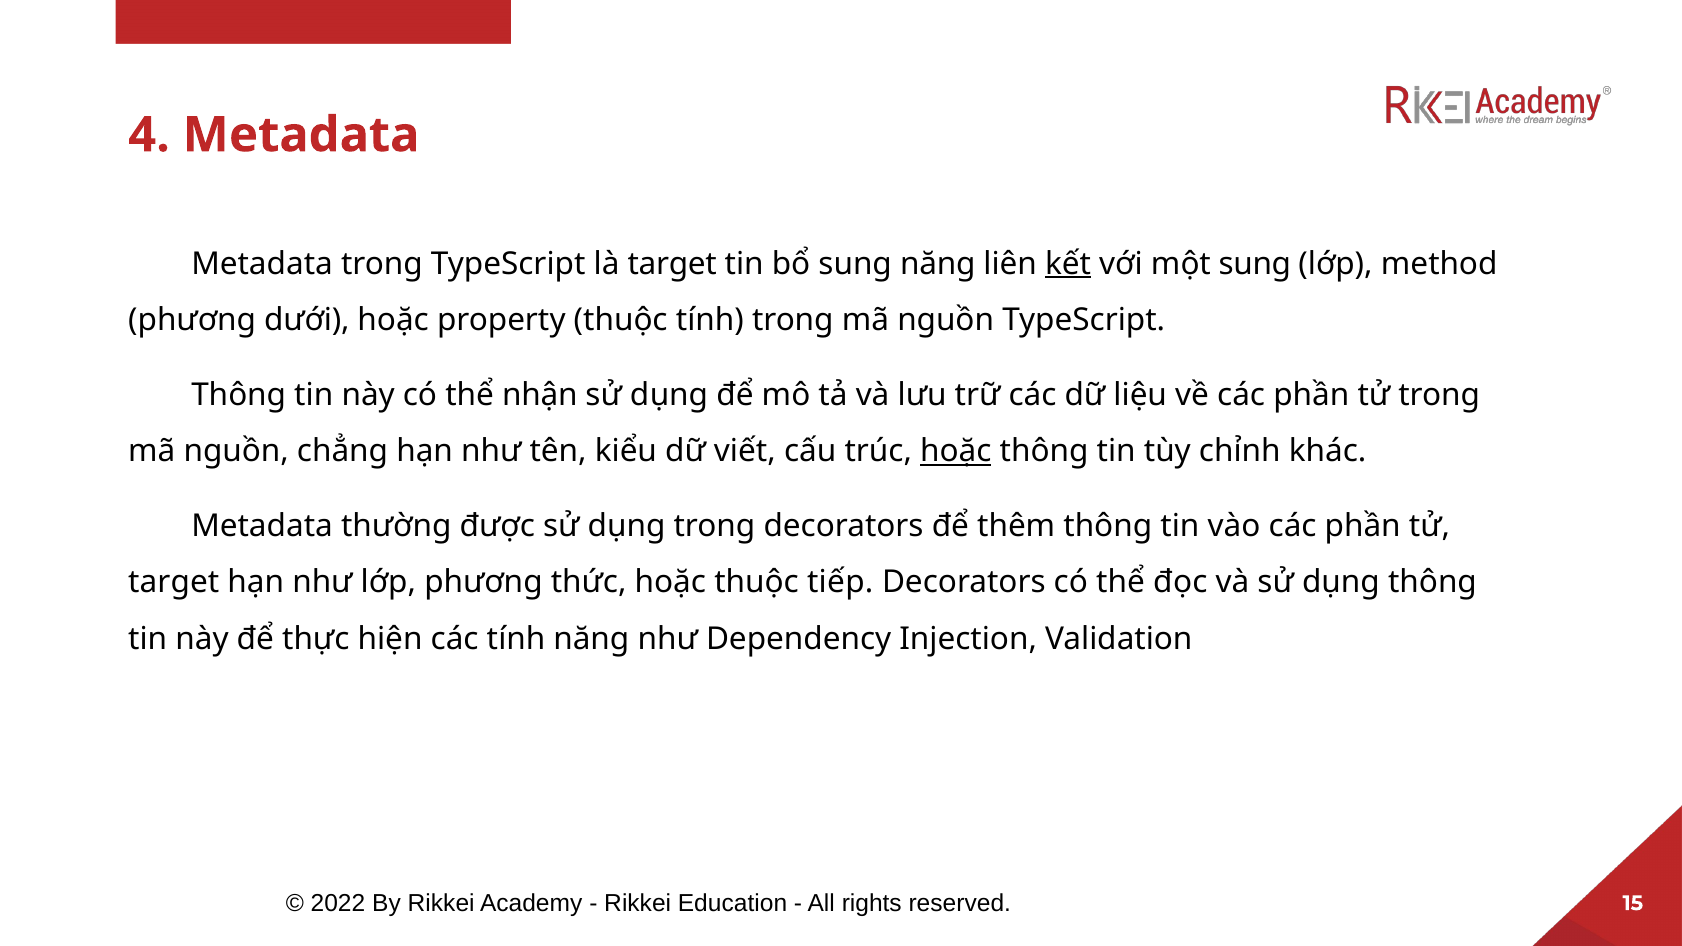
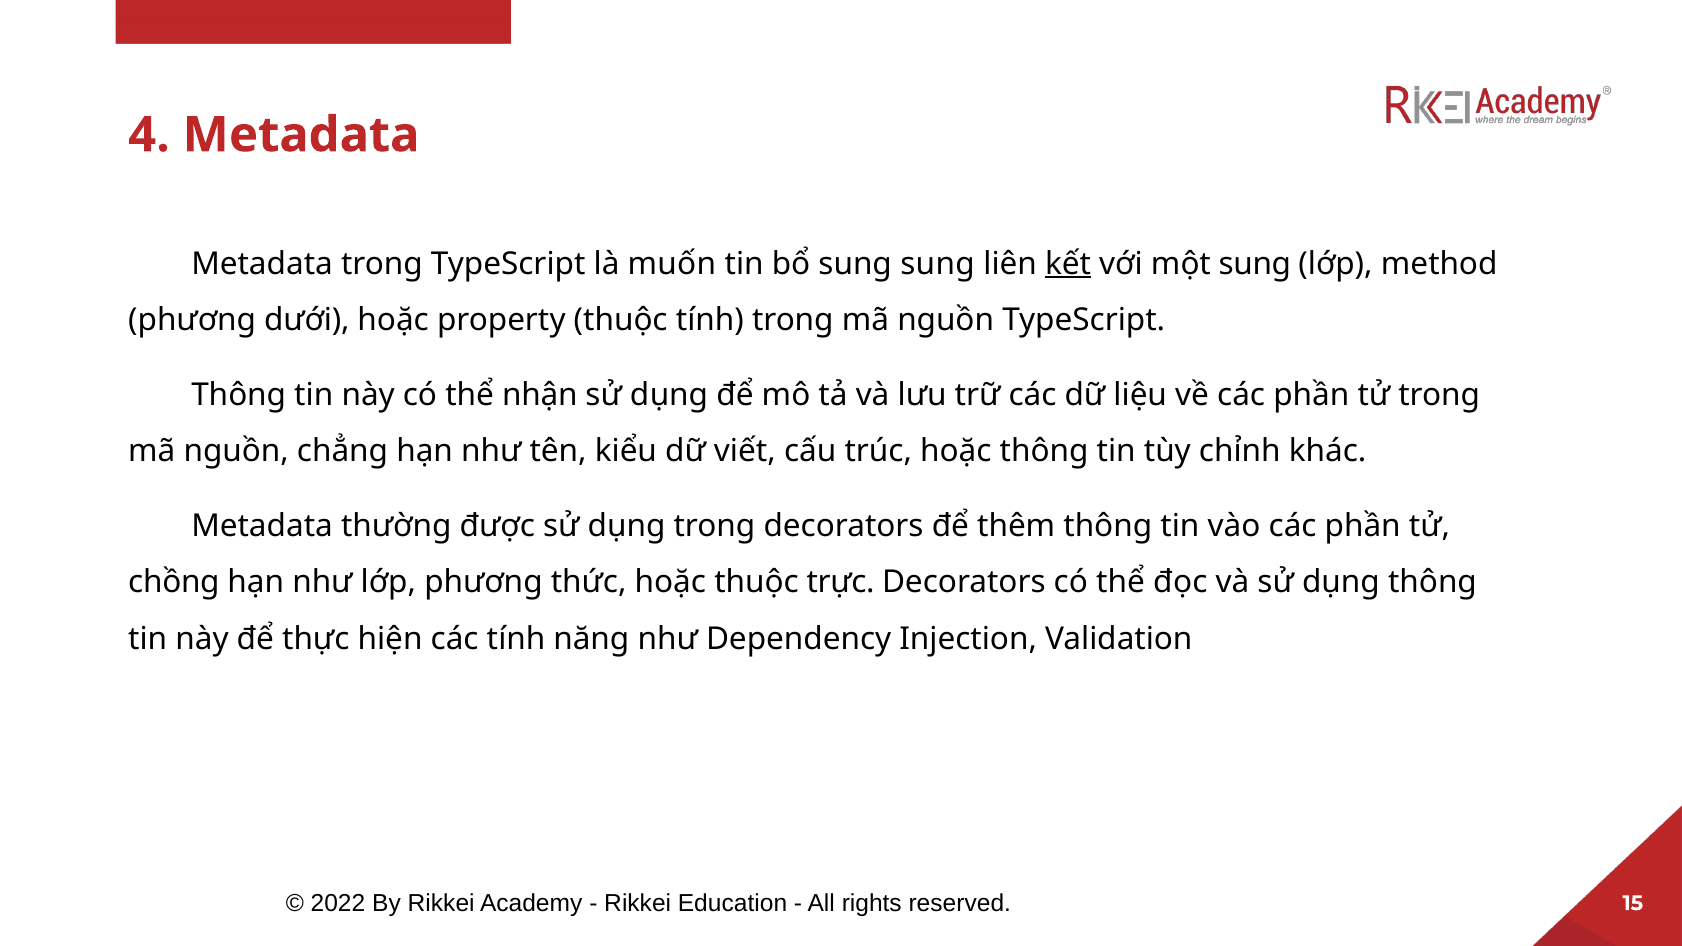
là target: target -> muốn
sung năng: năng -> sung
hoặc at (956, 452) underline: present -> none
target at (174, 583): target -> chồng
tiếp: tiếp -> trực
